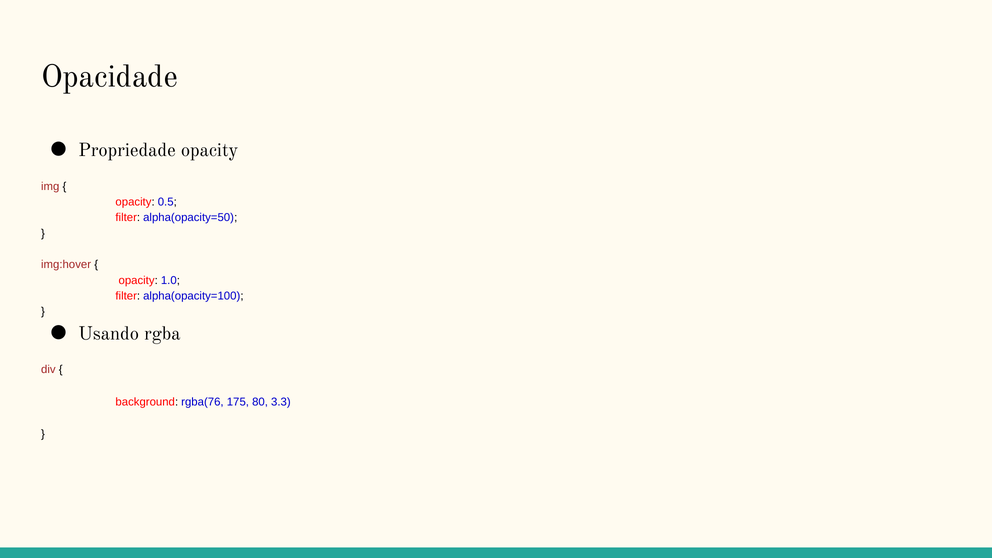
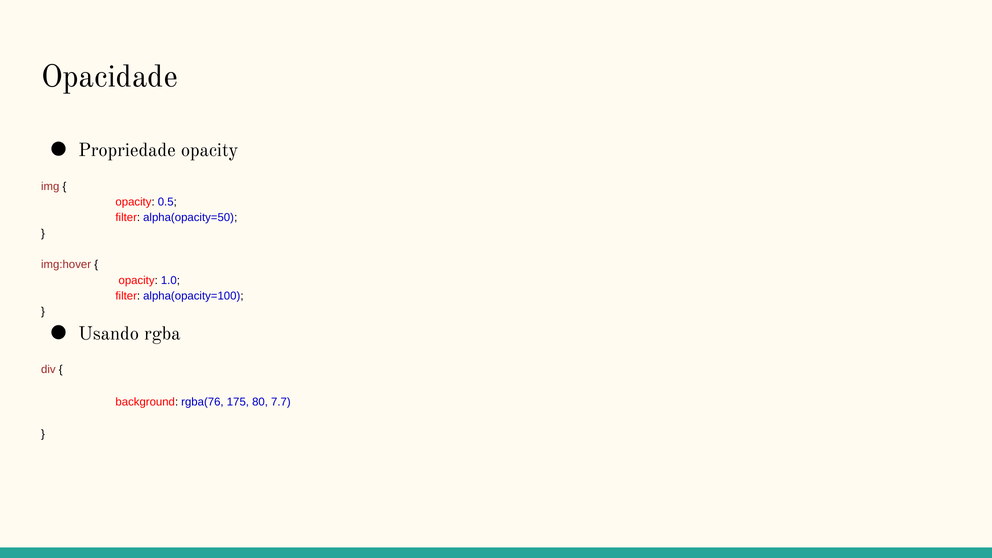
3.3: 3.3 -> 7.7
